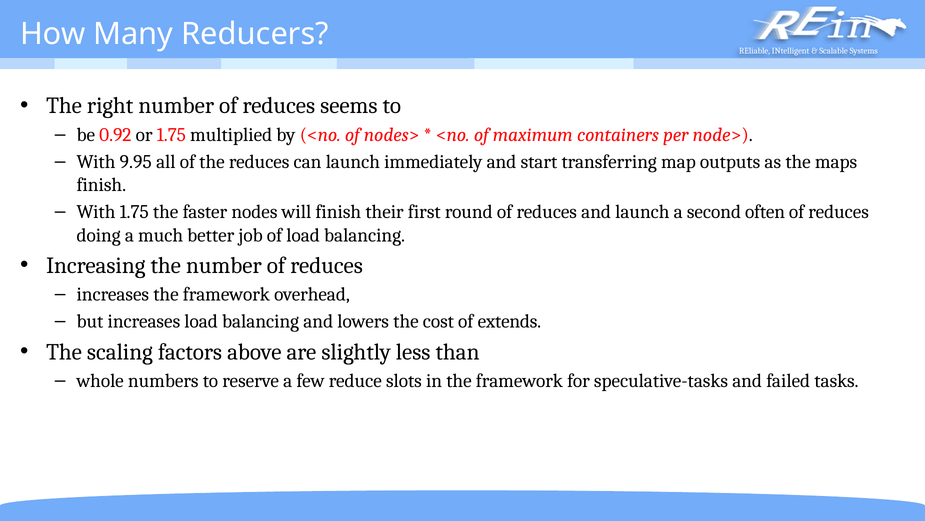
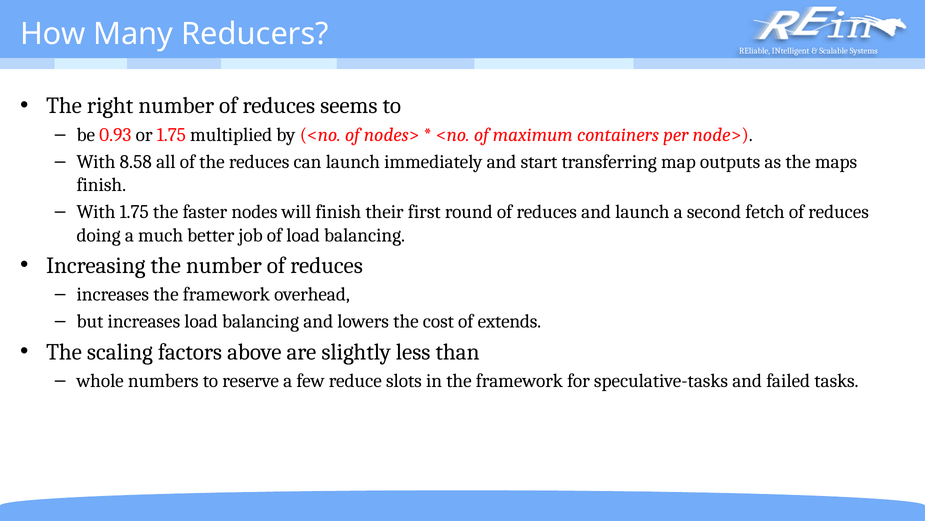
0.92: 0.92 -> 0.93
9.95: 9.95 -> 8.58
often: often -> fetch
